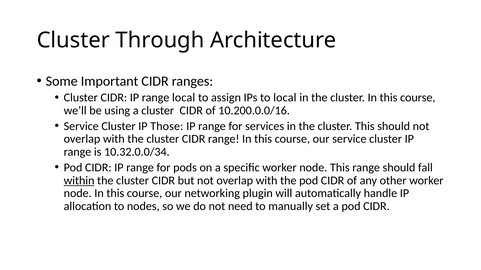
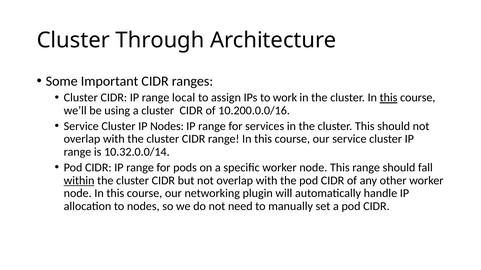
to local: local -> work
this at (389, 98) underline: none -> present
IP Those: Those -> Nodes
10.32.0.0/34: 10.32.0.0/34 -> 10.32.0.0/14
